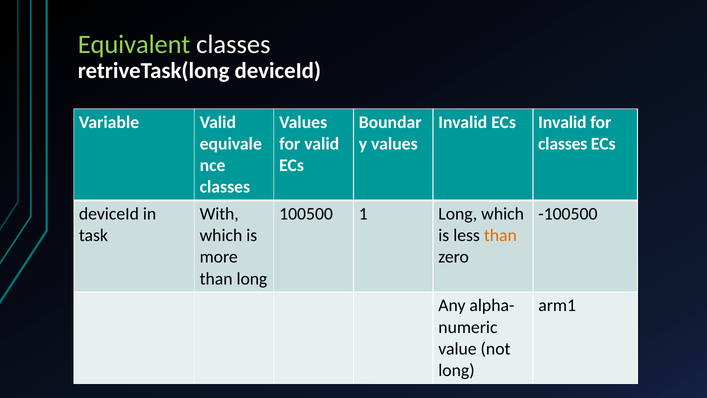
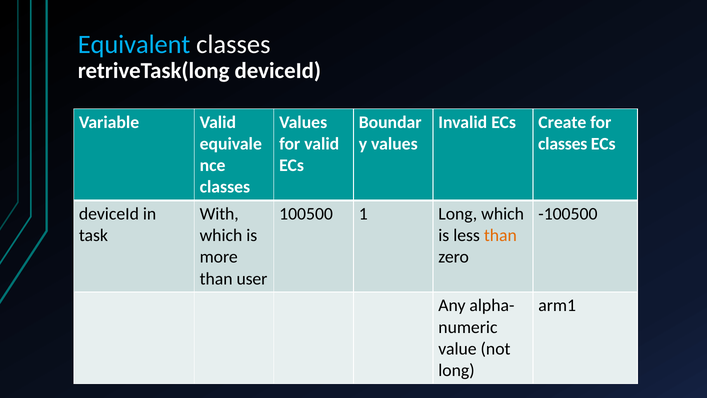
Equivalent colour: light green -> light blue
ECs Invalid: Invalid -> Create
than long: long -> user
